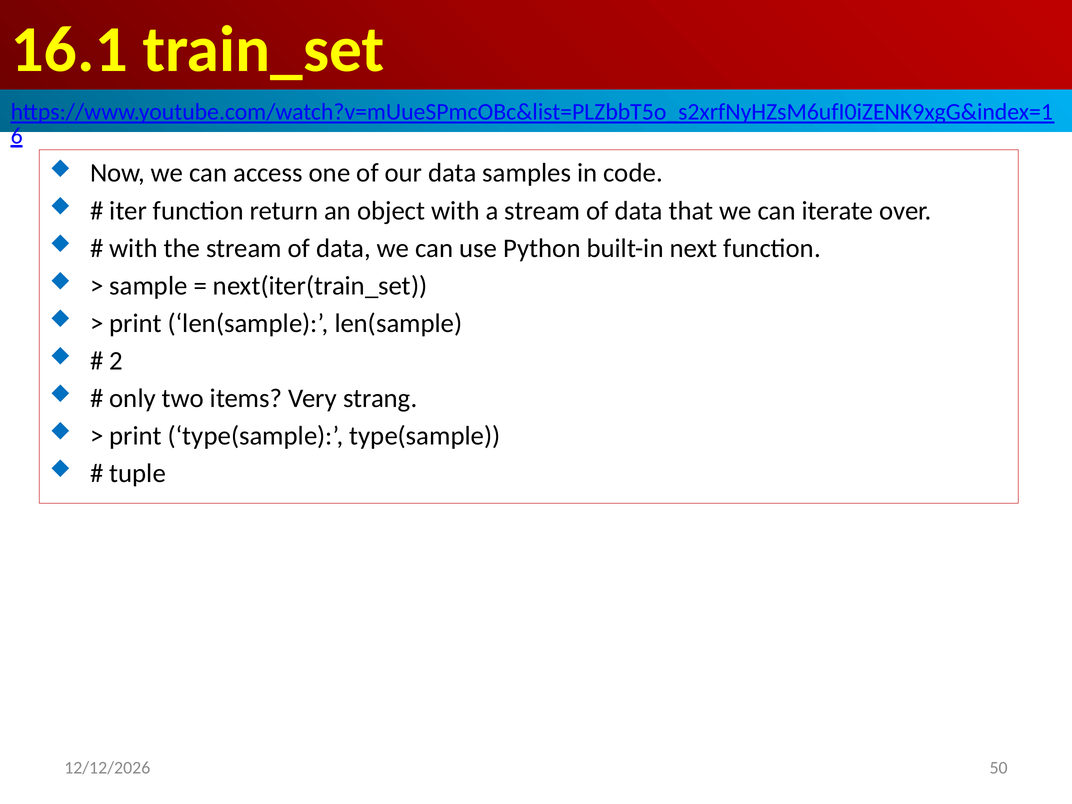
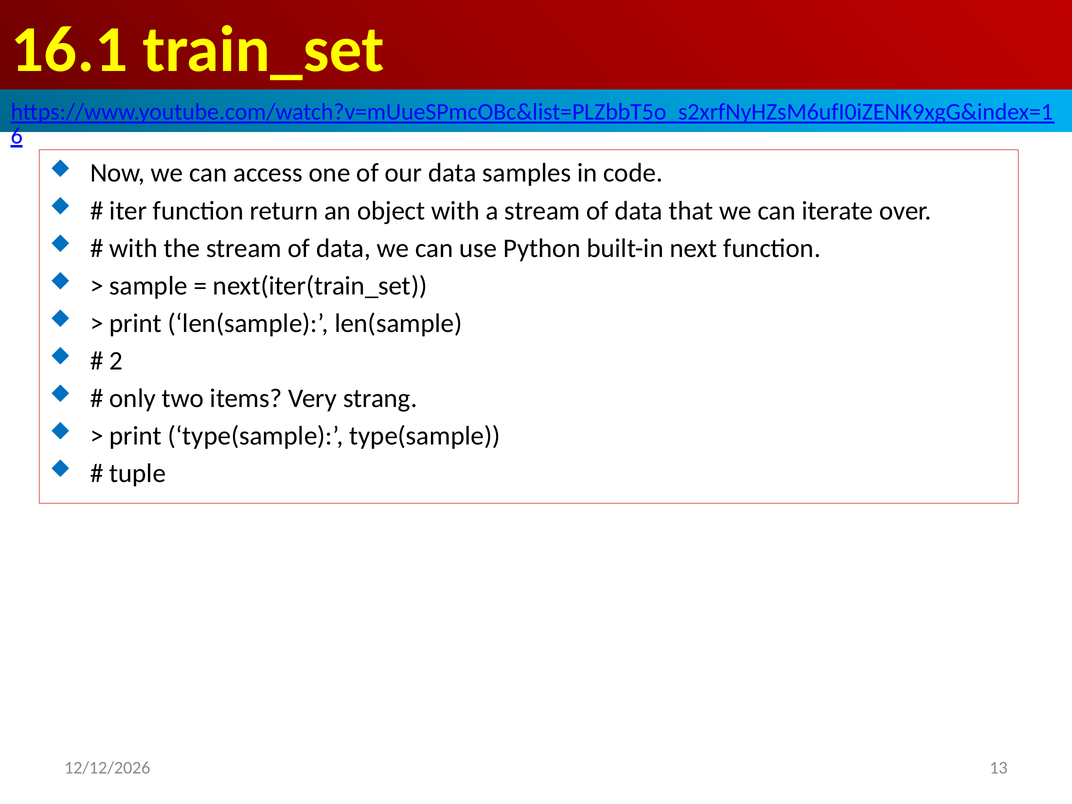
50: 50 -> 13
